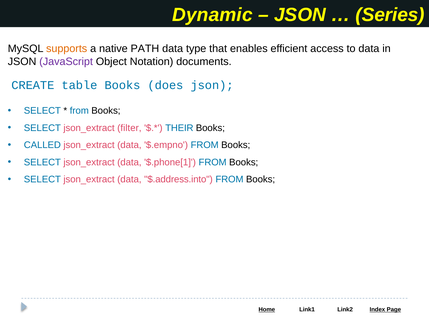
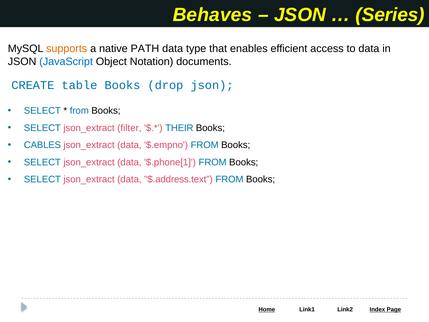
Dynamic: Dynamic -> Behaves
JavaScript colour: purple -> blue
does: does -> drop
CALLED: CALLED -> CABLES
$.address.into: $.address.into -> $.address.text
